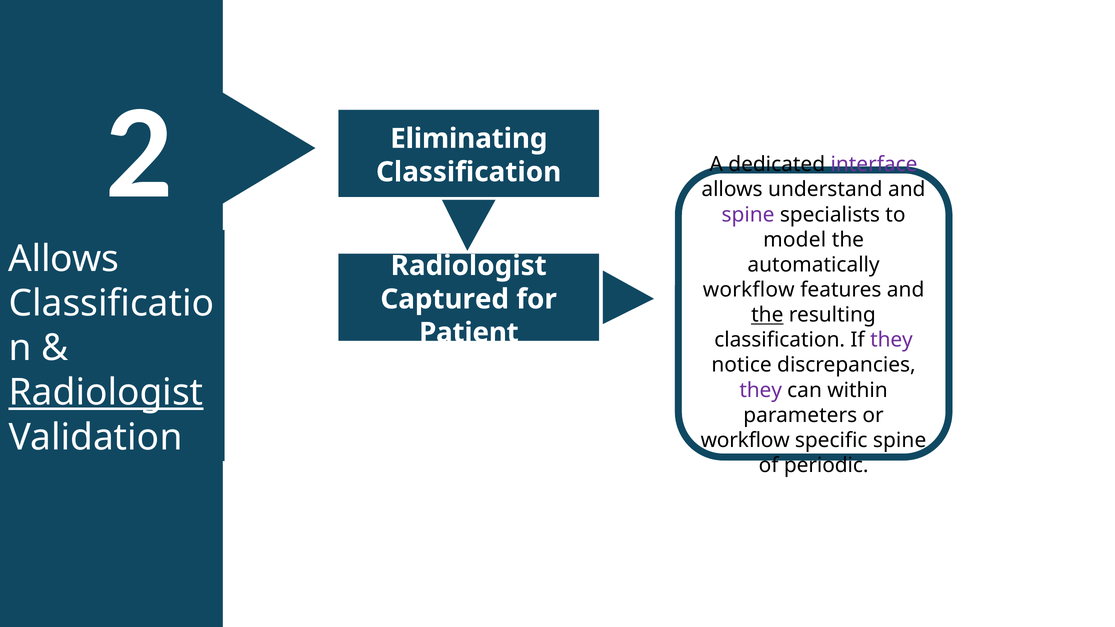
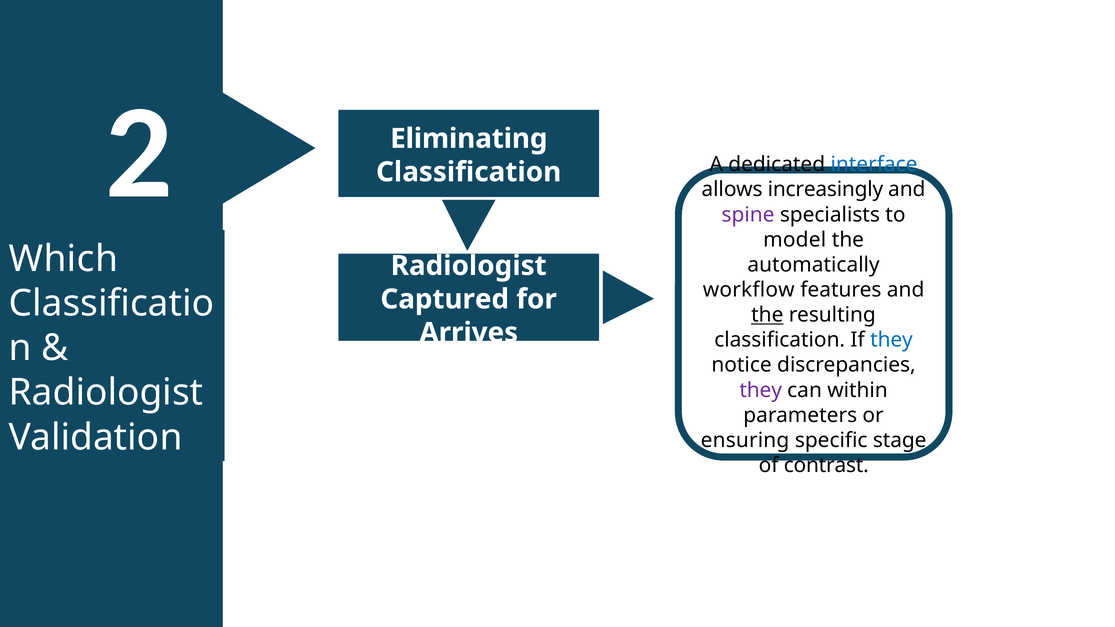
interface colour: purple -> blue
allows understand: understand -> increasingly
Allows at (64, 259): Allows -> Which
Patient: Patient -> Arrives
they at (891, 340) colour: purple -> blue
Radiologist at (106, 393) underline: present -> none
workflow at (745, 440): workflow -> ensuring
specific spine: spine -> stage
periodic: periodic -> contrast
